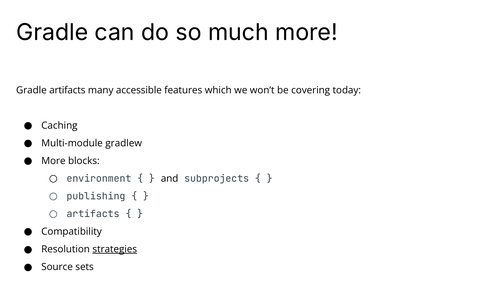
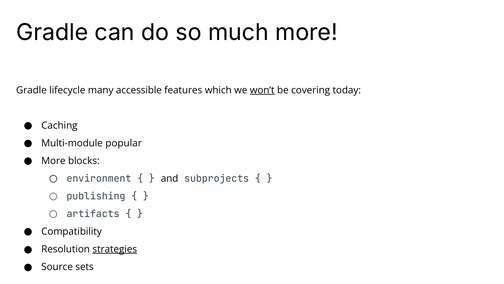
Gradle artifacts: artifacts -> lifecycle
won’t underline: none -> present
gradlew: gradlew -> popular
